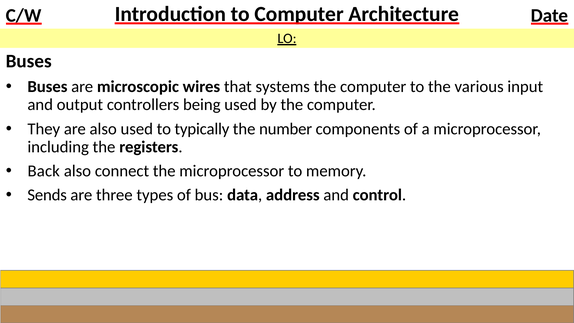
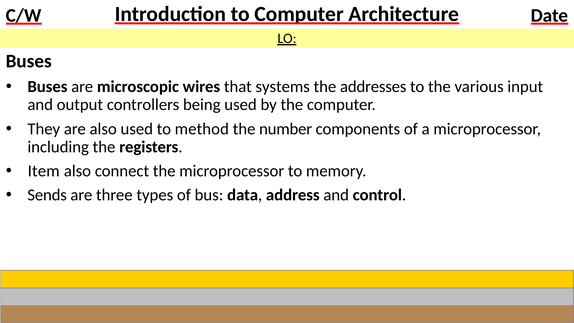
computer at (373, 87): computer -> addresses
typically: typically -> method
Back: Back -> Item
